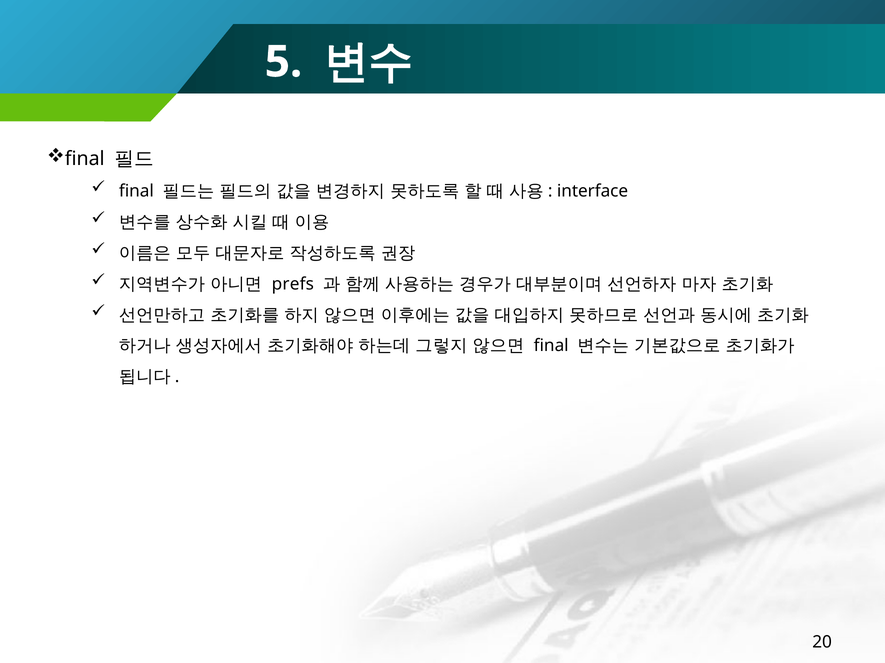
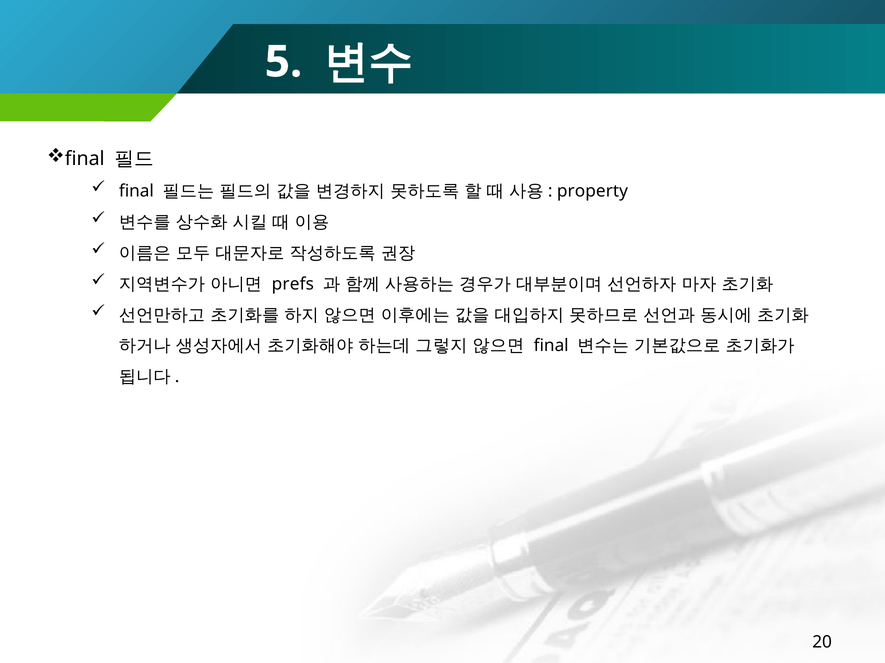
interface: interface -> property
